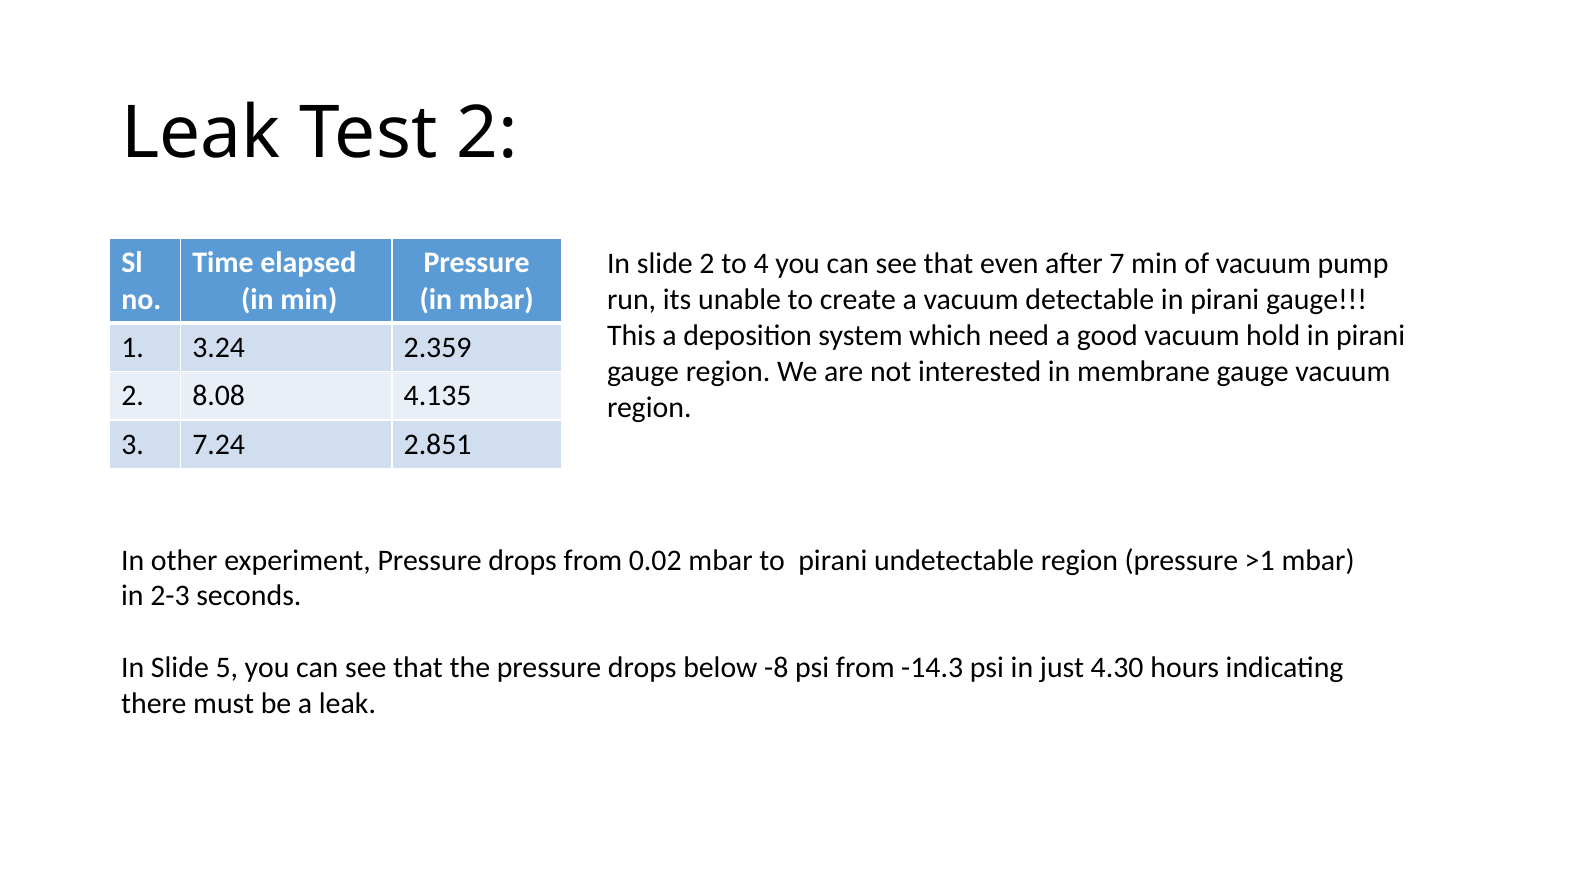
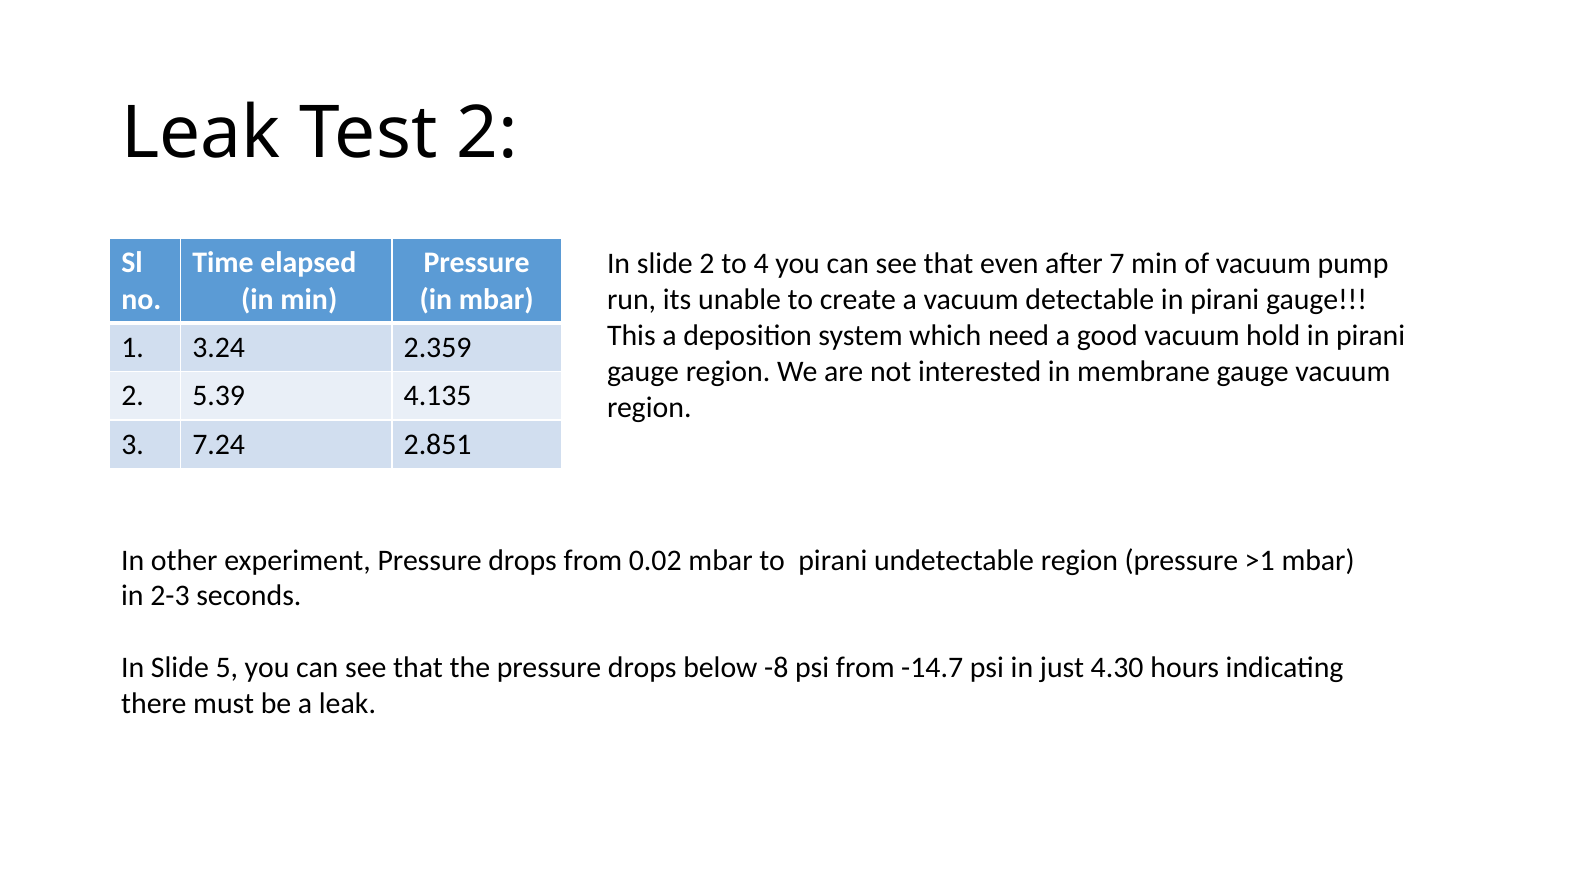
8.08: 8.08 -> 5.39
-14.3: -14.3 -> -14.7
